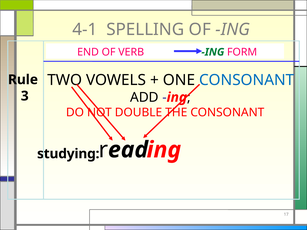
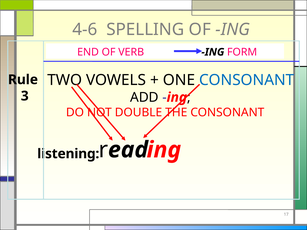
4-1: 4-1 -> 4-6
ING at (213, 52) colour: green -> black
studying: studying -> listening
